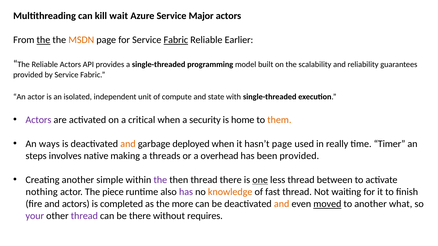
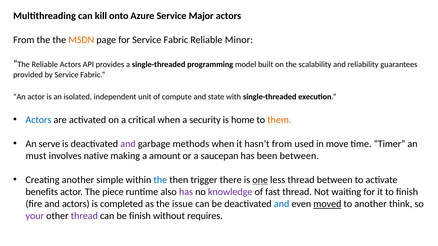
wait: wait -> onto
the at (43, 40) underline: present -> none
Fabric at (176, 40) underline: present -> none
Earlier: Earlier -> Minor
Actors at (38, 120) colour: purple -> blue
ways: ways -> serve
and at (128, 144) colour: orange -> purple
deployed: deployed -> methods
hasn’t page: page -> from
really: really -> move
steps: steps -> must
threads: threads -> amount
overhead: overhead -> saucepan
been provided: provided -> between
the at (160, 180) colour: purple -> blue
then thread: thread -> trigger
nothing: nothing -> benefits
knowledge colour: orange -> purple
more: more -> issue
and at (282, 204) colour: orange -> blue
what: what -> think
be there: there -> finish
